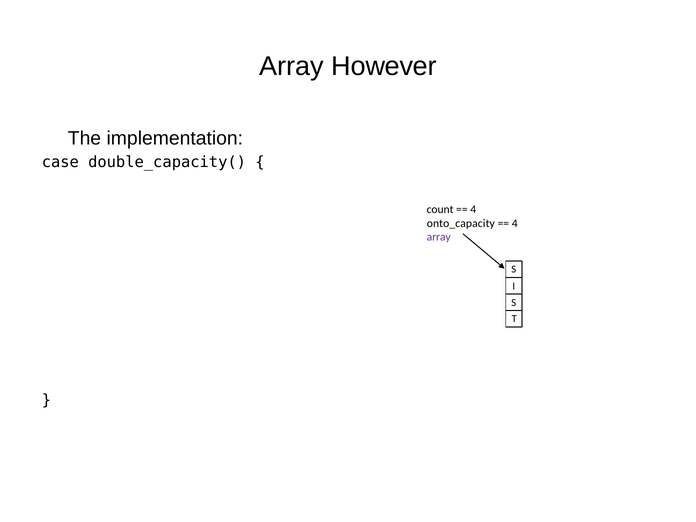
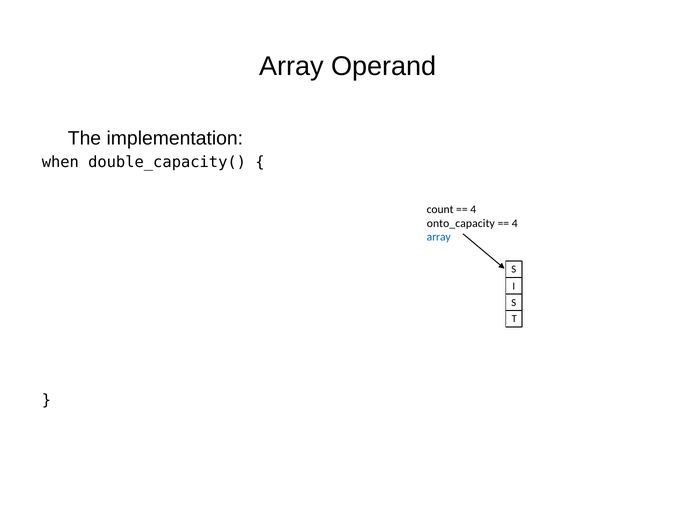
However: However -> Operand
case: case -> when
array at (439, 237) colour: purple -> blue
